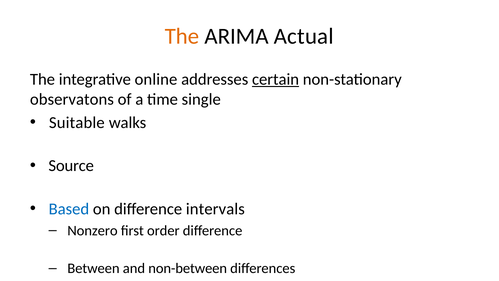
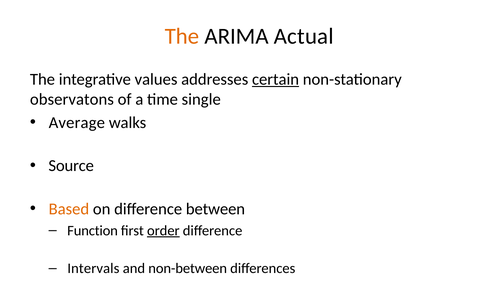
online: online -> values
Suitable: Suitable -> Average
Based colour: blue -> orange
intervals: intervals -> between
Nonzero: Nonzero -> Function
order underline: none -> present
Between: Between -> Intervals
